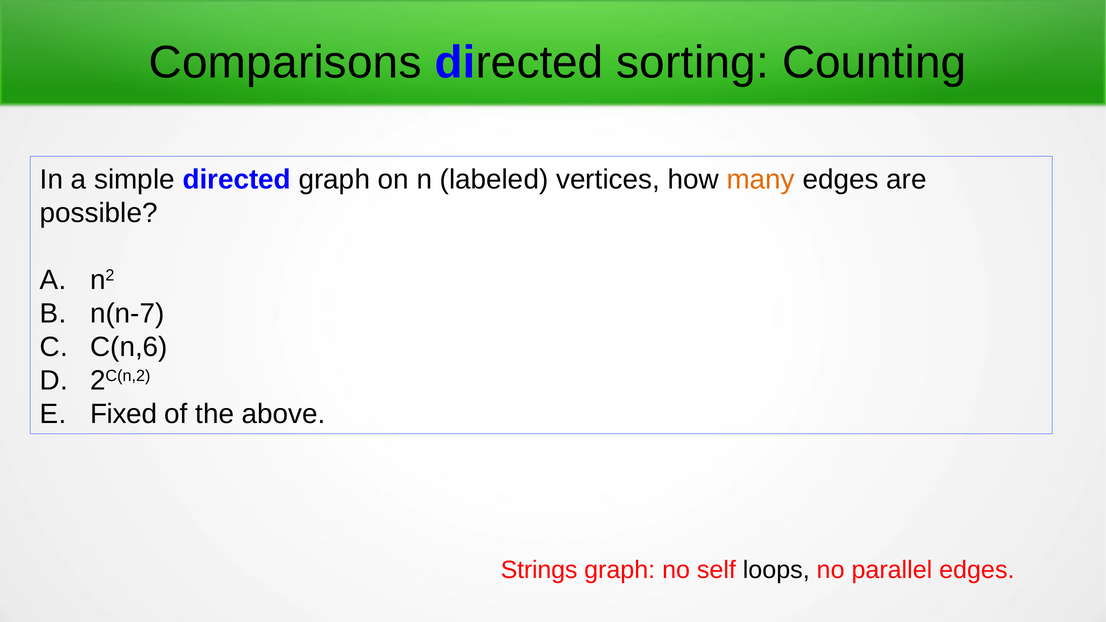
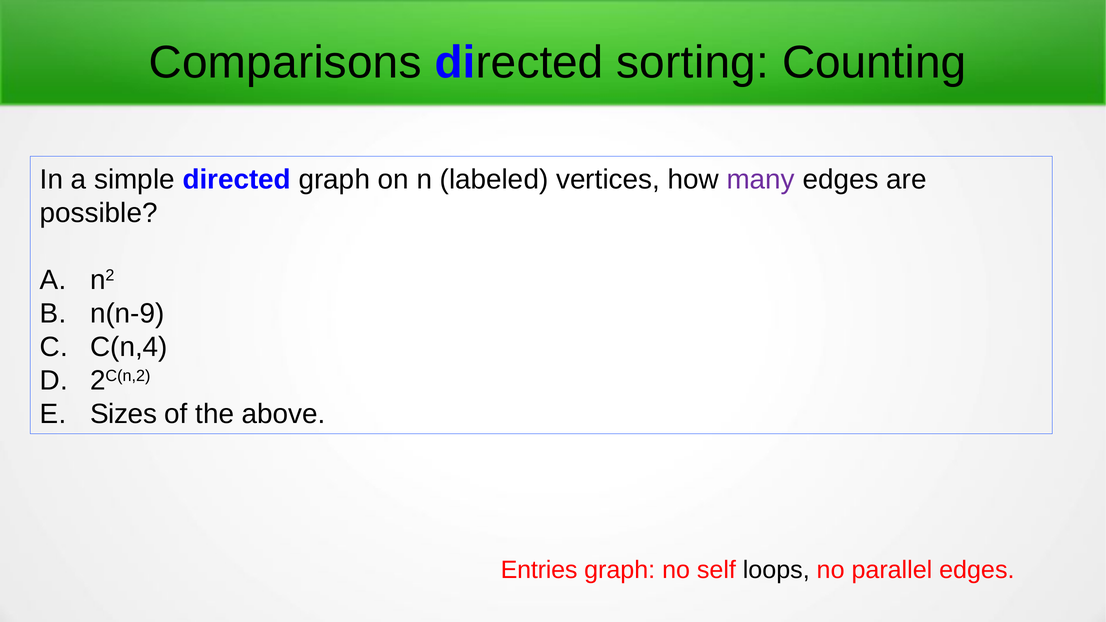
many colour: orange -> purple
n(n-7: n(n-7 -> n(n-9
C(n,6: C(n,6 -> C(n,4
Fixed: Fixed -> Sizes
Strings: Strings -> Entries
